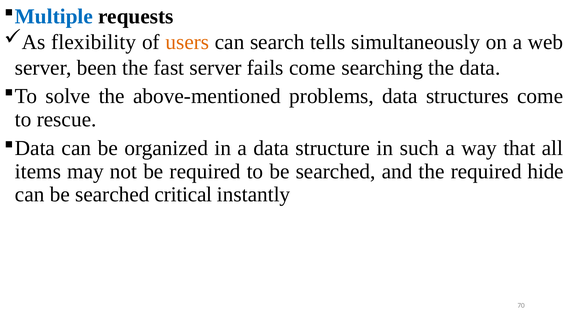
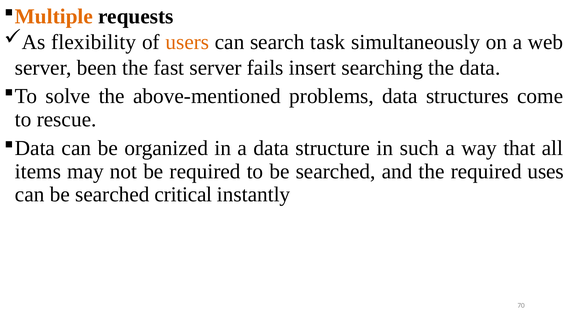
Multiple colour: blue -> orange
tells: tells -> task
fails come: come -> insert
hide: hide -> uses
